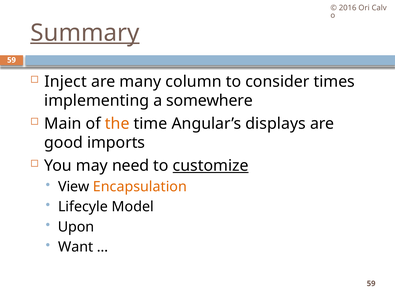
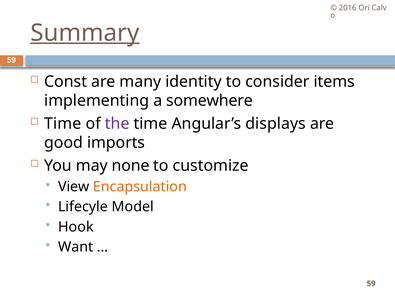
Inject: Inject -> Const
column: column -> identity
times: times -> items
Main at (63, 124): Main -> Time
the colour: orange -> purple
need: need -> none
customize underline: present -> none
Upon: Upon -> Hook
